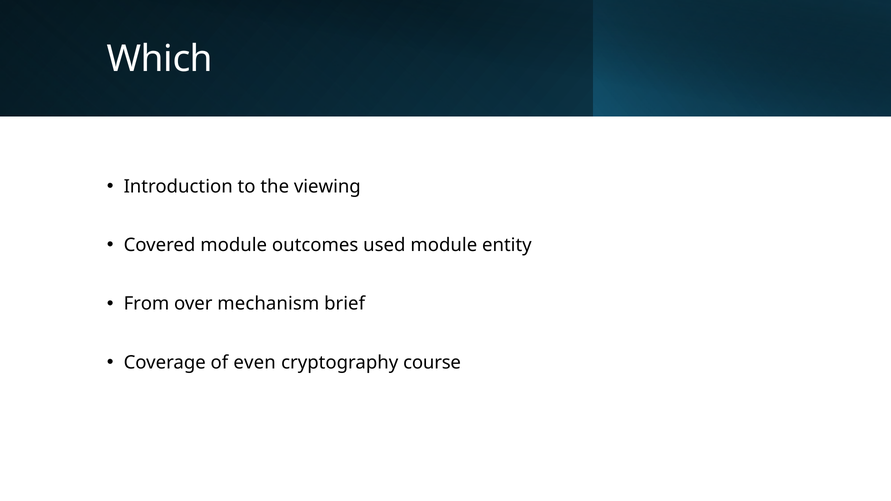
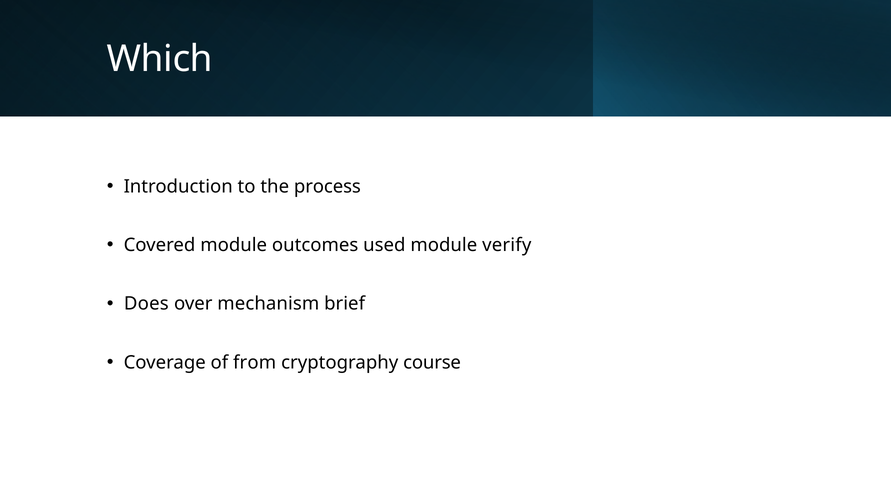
viewing: viewing -> process
entity: entity -> verify
From: From -> Does
even: even -> from
